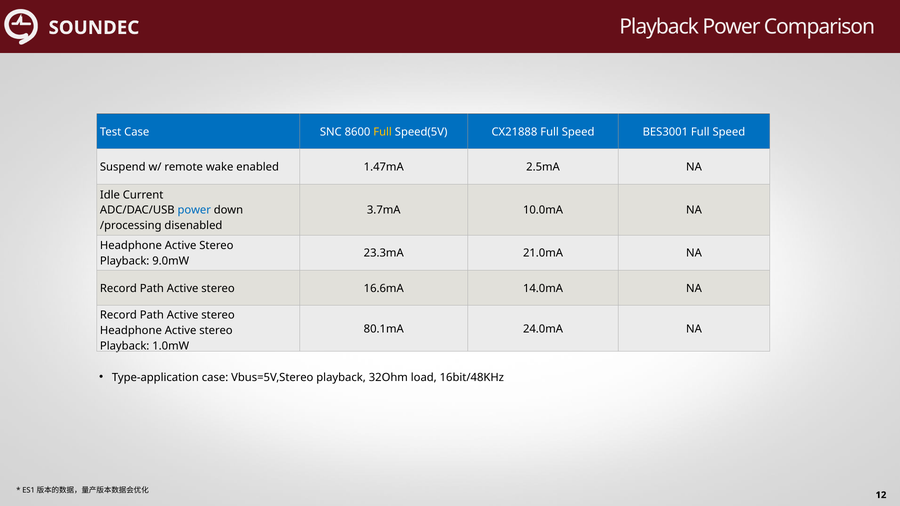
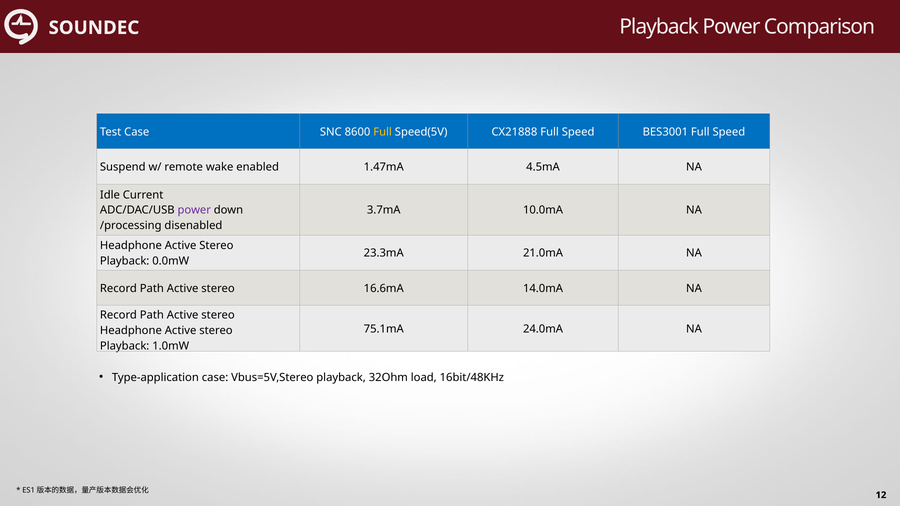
2.5mA: 2.5mA -> 4.5mA
power at (194, 210) colour: blue -> purple
9.0mW: 9.0mW -> 0.0mW
80.1mA: 80.1mA -> 75.1mA
